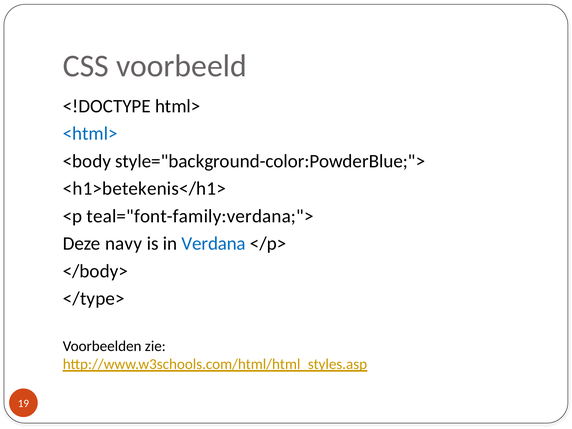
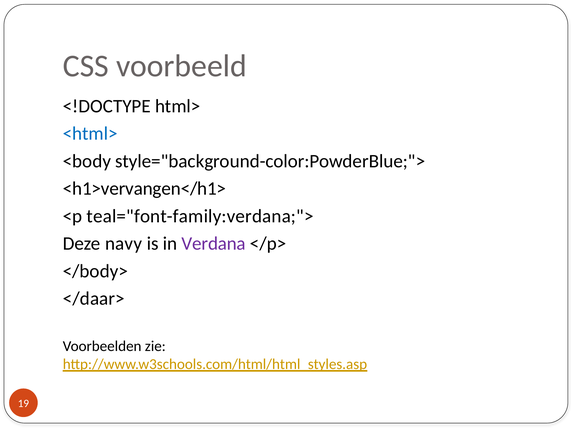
<h1>betekenis</h1>: <h1>betekenis</h1> -> <h1>vervangen</h1>
Verdana colour: blue -> purple
</type>: </type> -> </daar>
